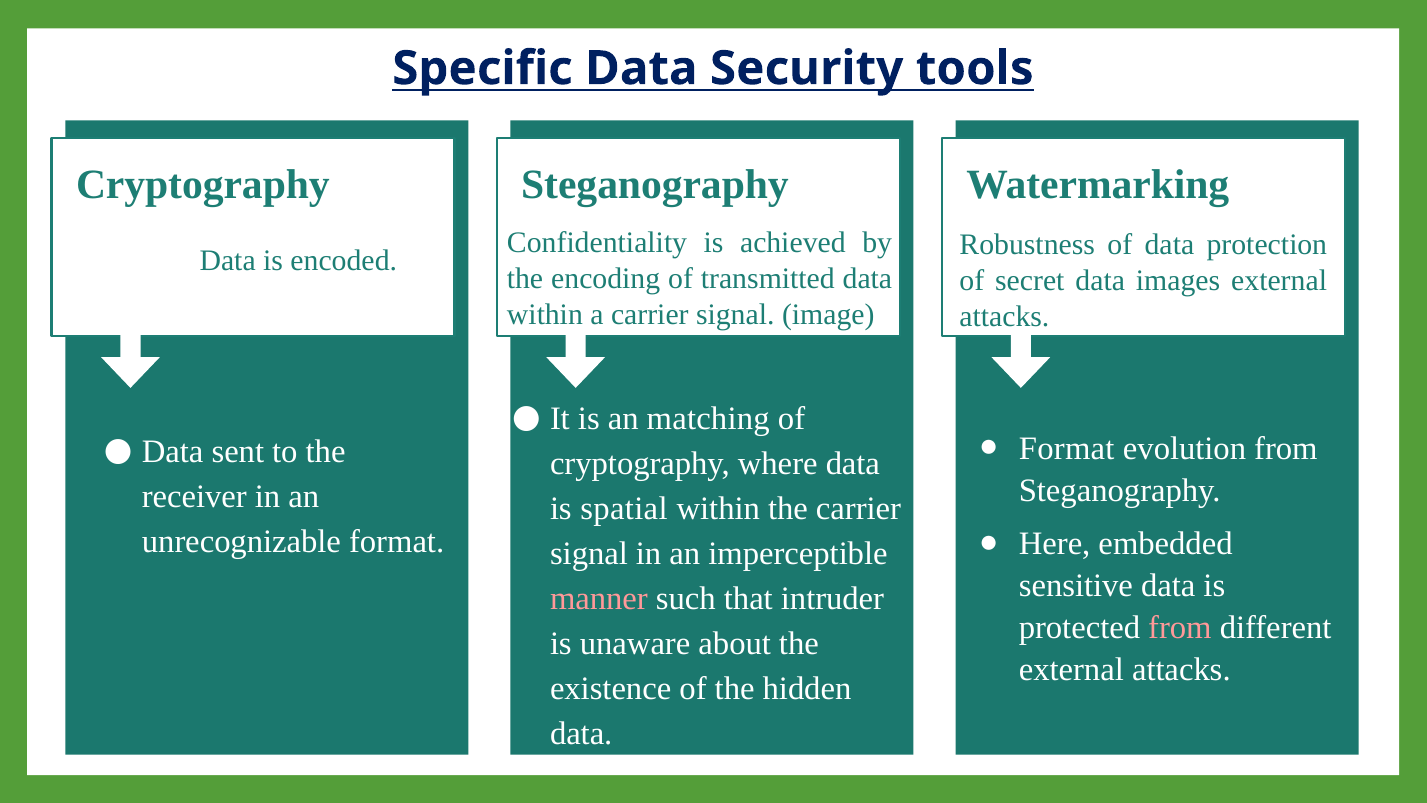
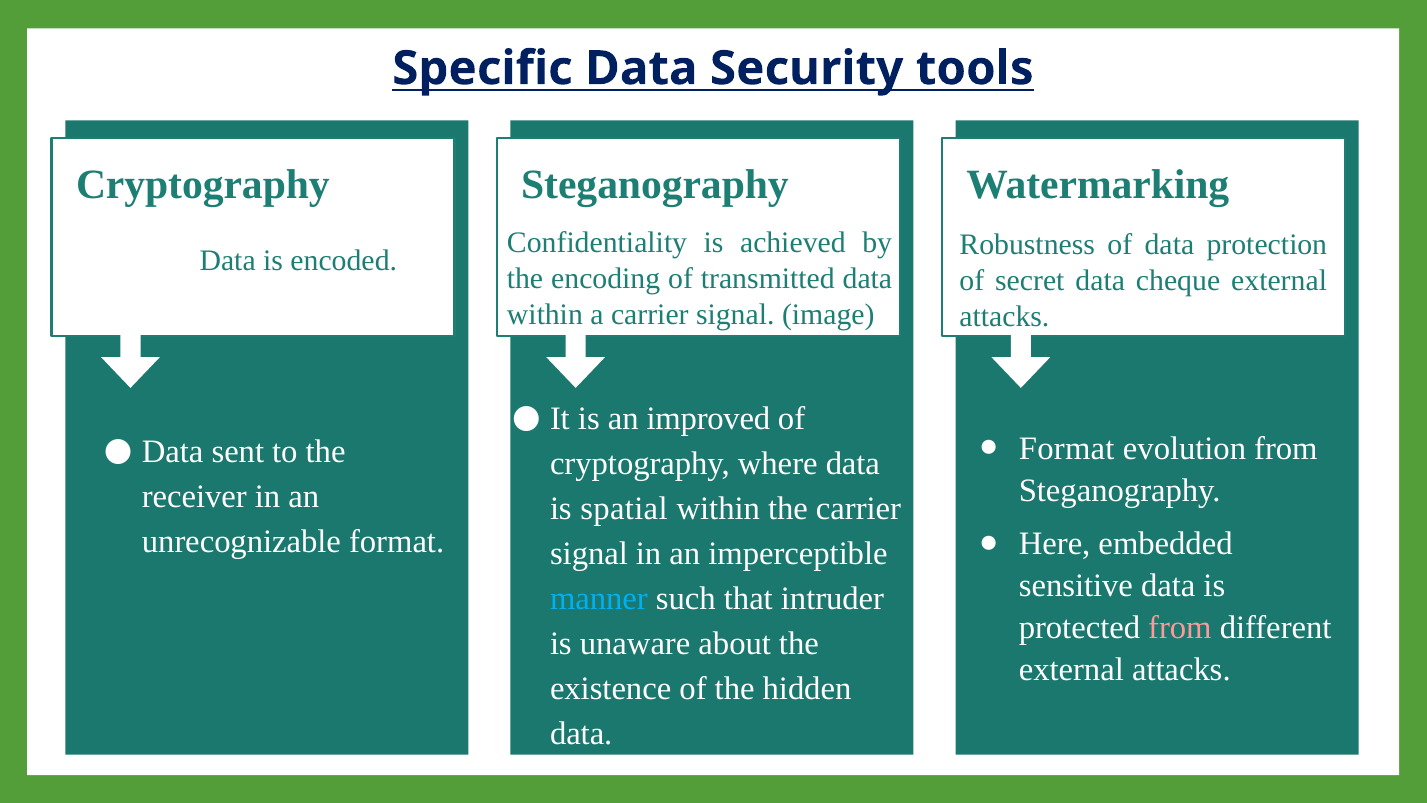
images: images -> cheque
matching: matching -> improved
manner colour: pink -> light blue
